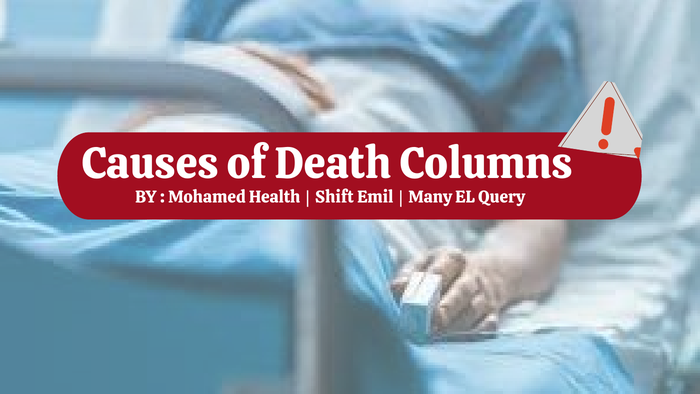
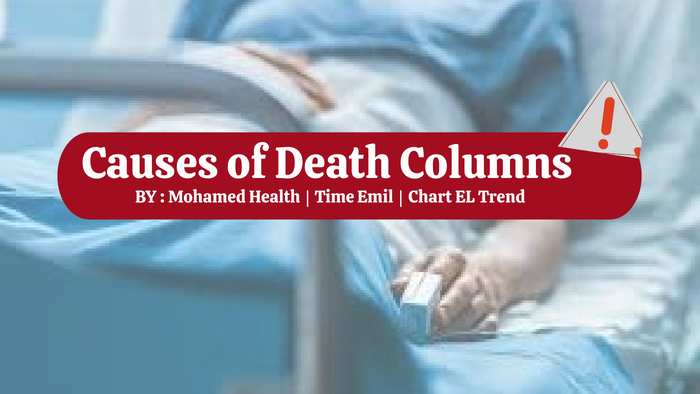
Shift: Shift -> Time
Many: Many -> Chart
Query: Query -> Trend
